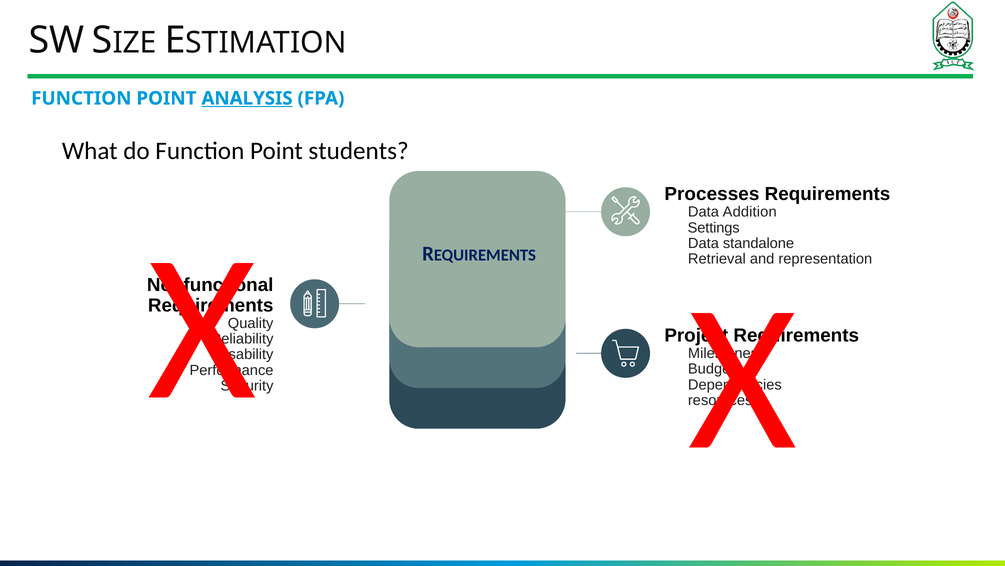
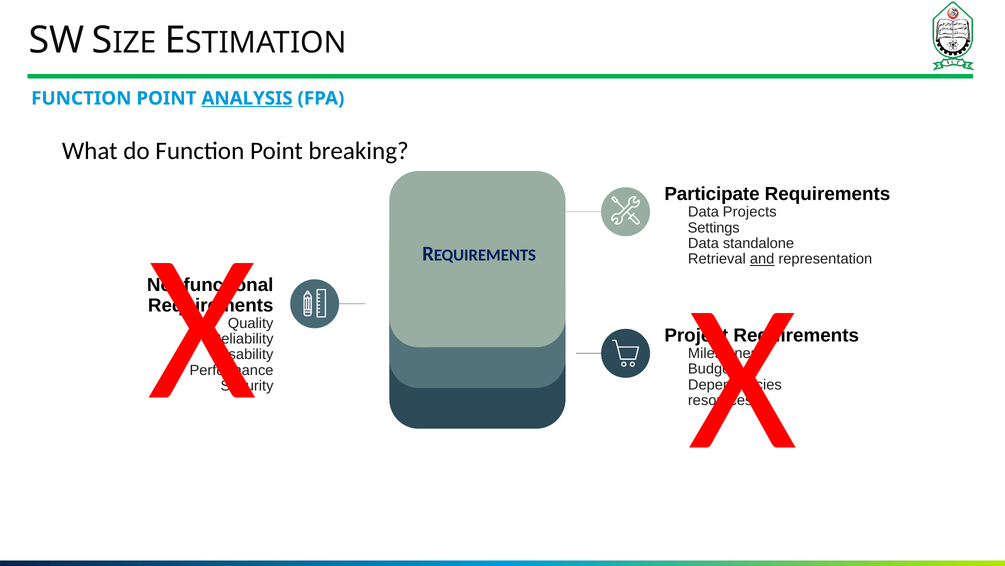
students: students -> breaking
Processes: Processes -> Participate
Addition: Addition -> Projects
and underline: none -> present
